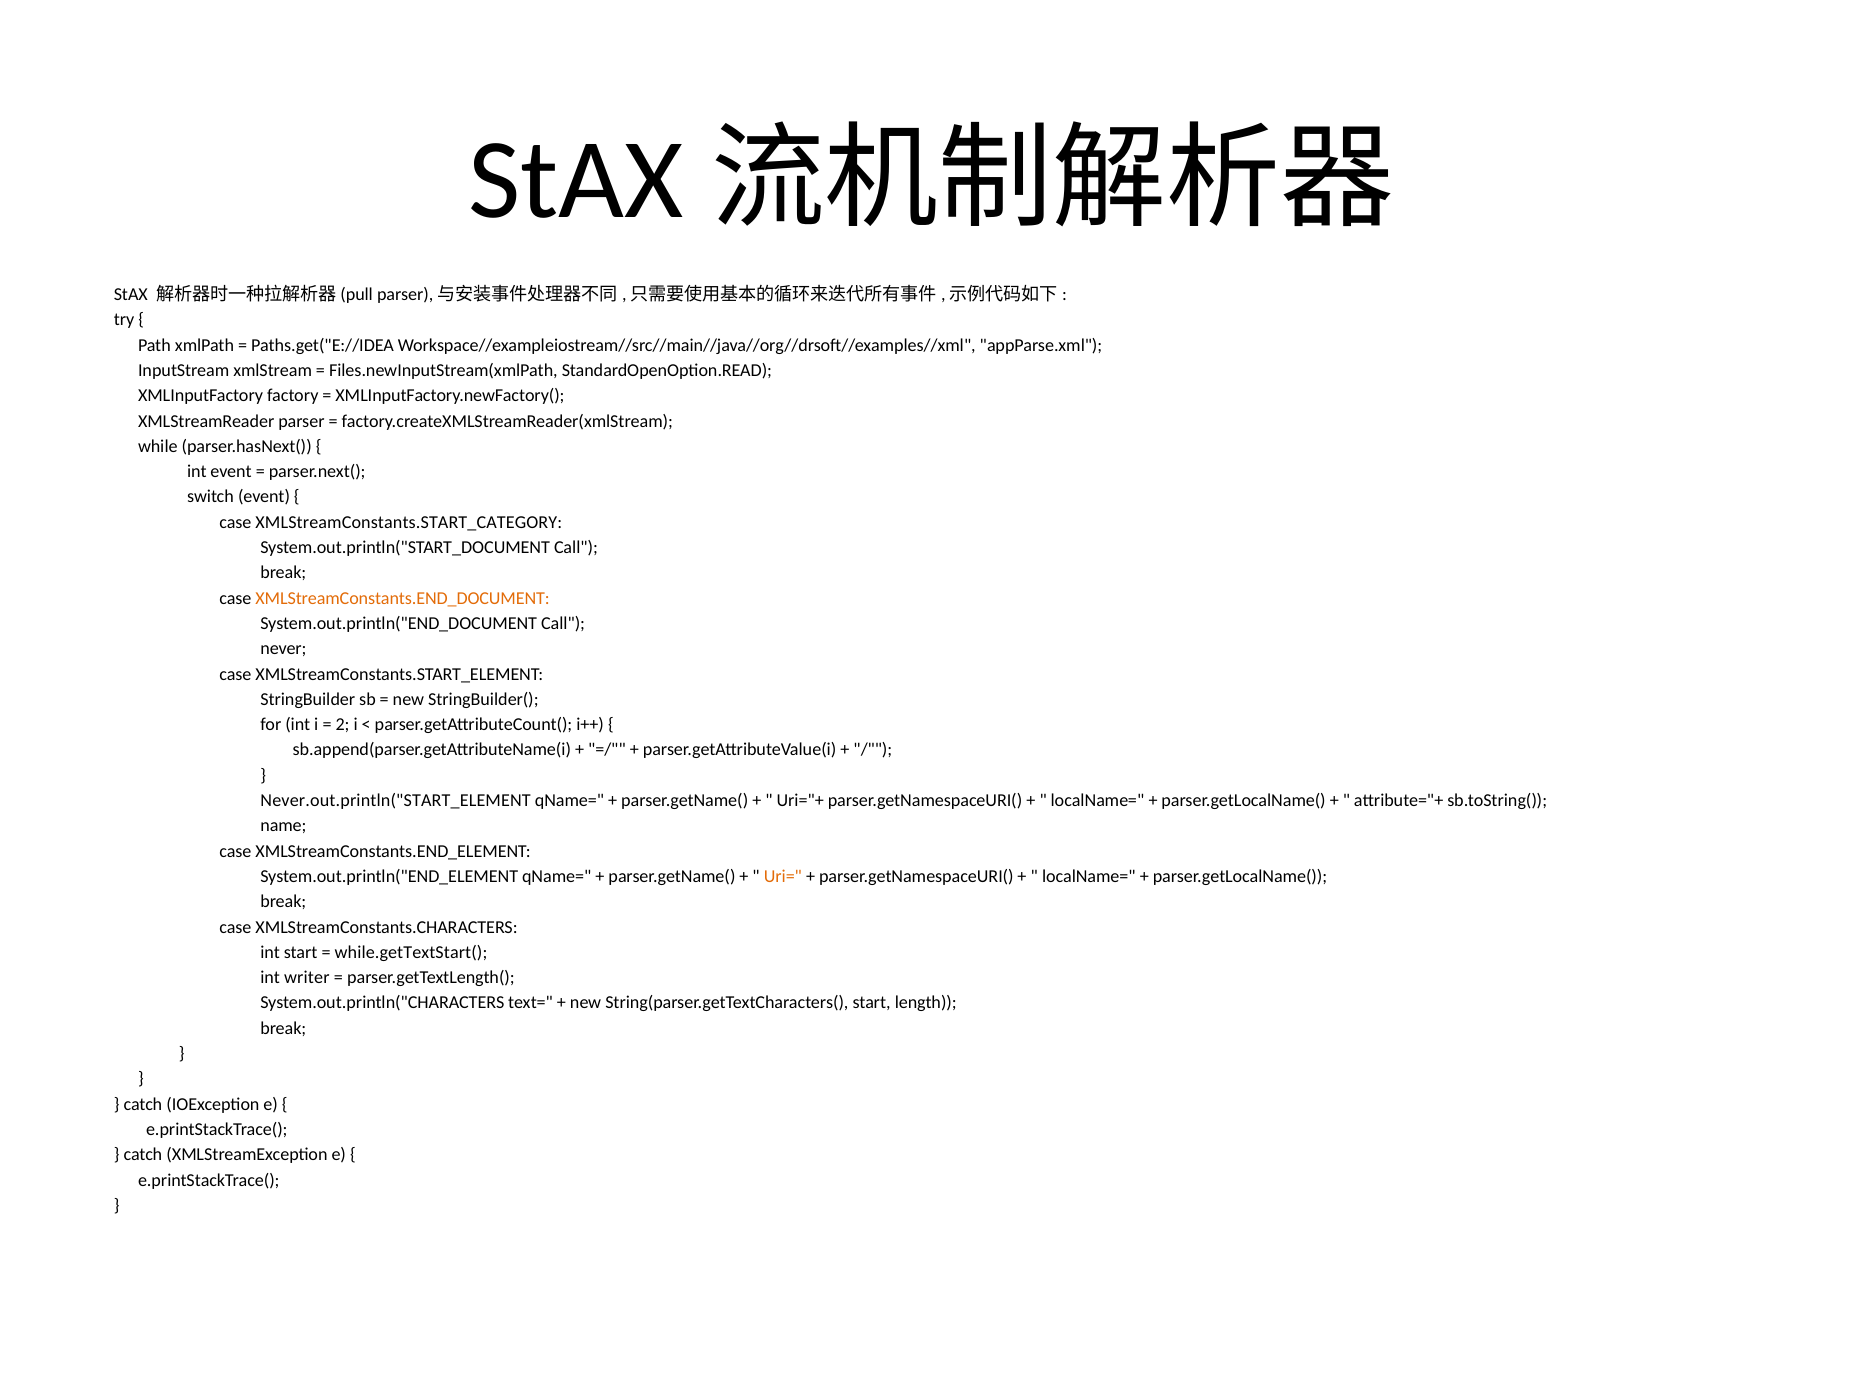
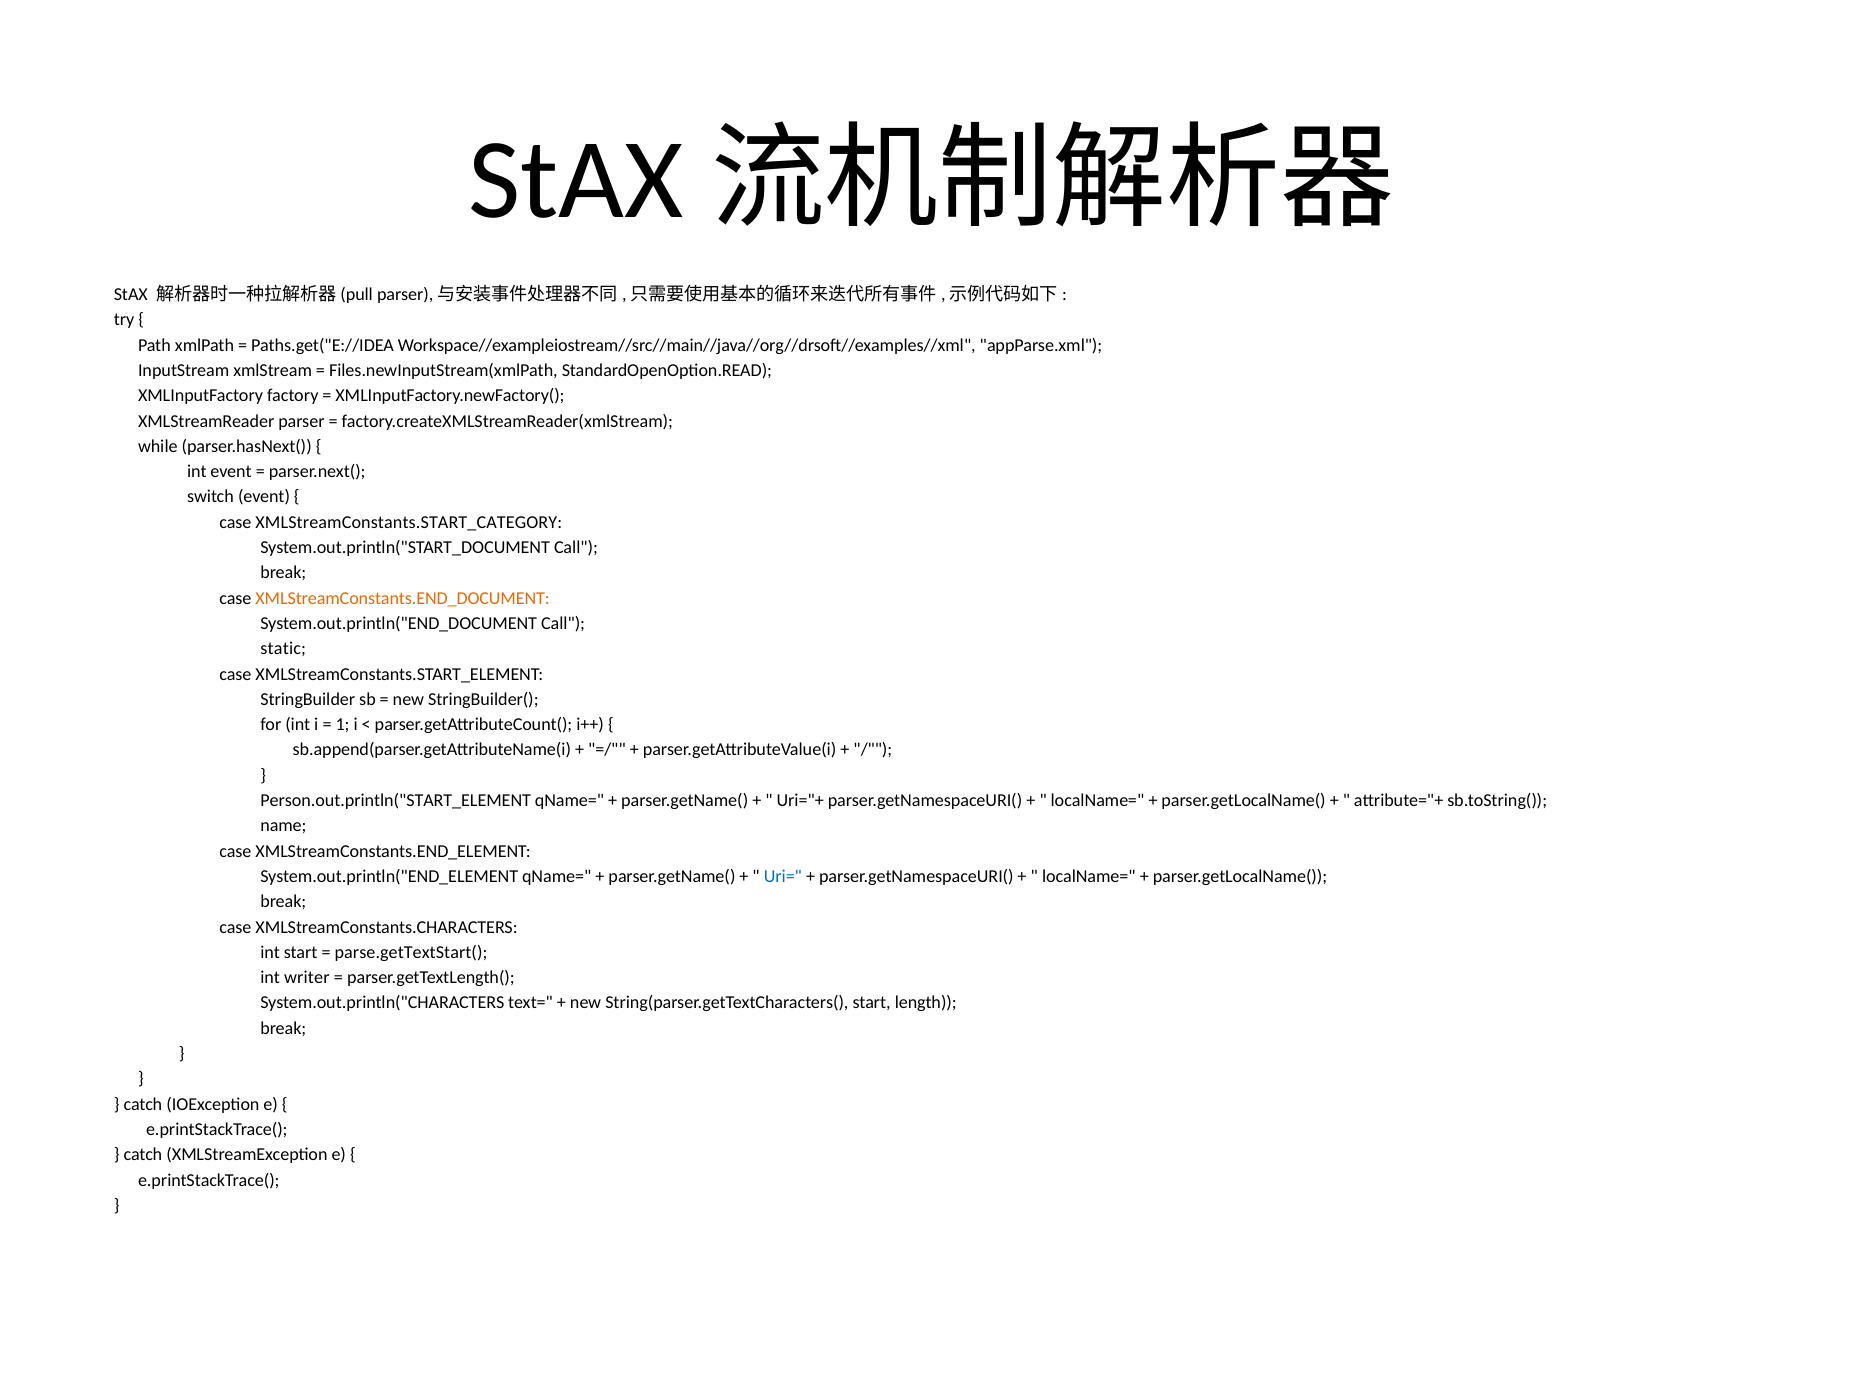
never: never -> static
2: 2 -> 1
Never.out.println("START_ELEMENT: Never.out.println("START_ELEMENT -> Person.out.println("START_ELEMENT
Uri= colour: orange -> blue
while.getTextStart(: while.getTextStart( -> parse.getTextStart(
